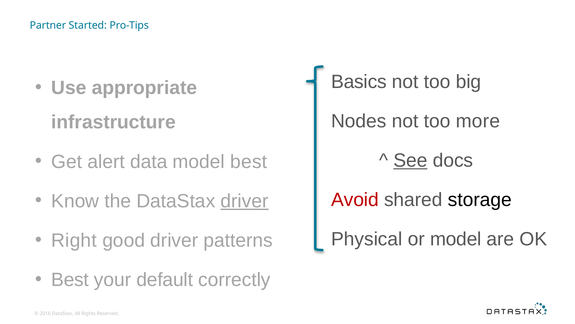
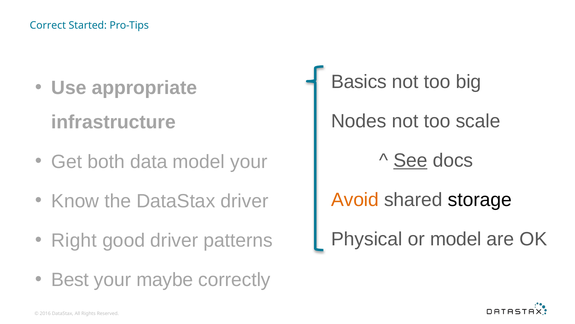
Partner: Partner -> Correct
more: more -> scale
alert: alert -> both
model best: best -> your
Avoid colour: red -> orange
driver at (245, 201) underline: present -> none
default: default -> maybe
